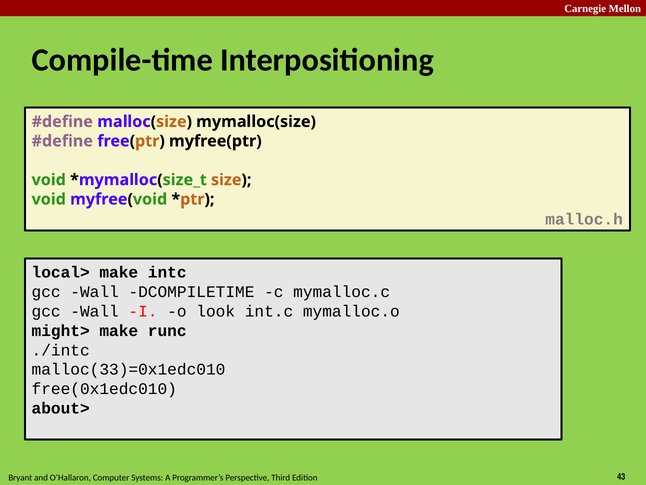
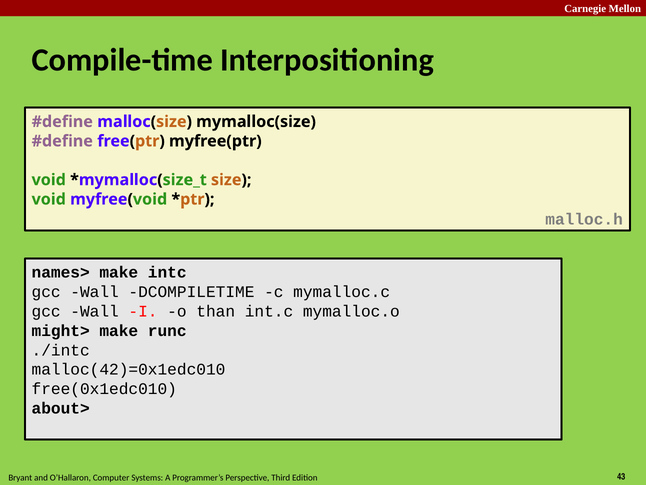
local>: local> -> names>
look: look -> than
malloc(33)=0x1edc010: malloc(33)=0x1edc010 -> malloc(42)=0x1edc010
